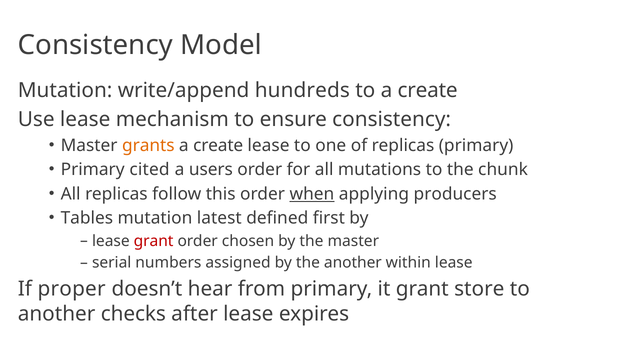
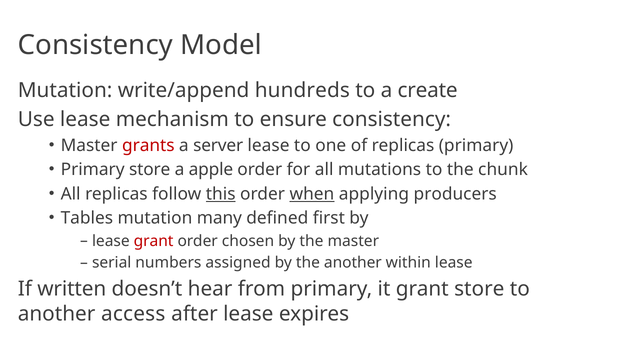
grants colour: orange -> red
create at (218, 146): create -> server
Primary cited: cited -> store
users: users -> apple
this underline: none -> present
latest: latest -> many
proper: proper -> written
checks: checks -> access
